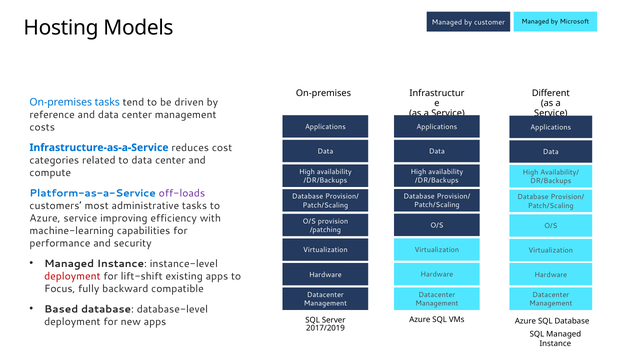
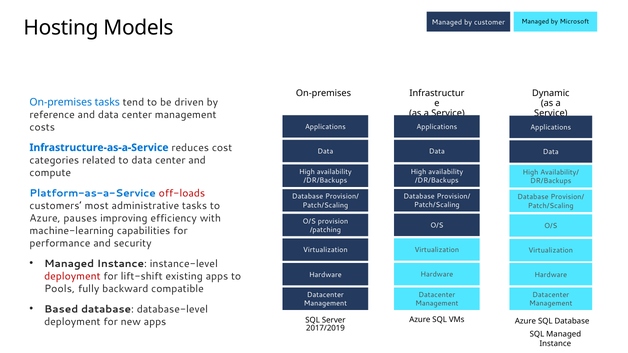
Different: Different -> Dynamic
off-loads colour: purple -> red
Azure service: service -> pauses
Focus: Focus -> Pools
